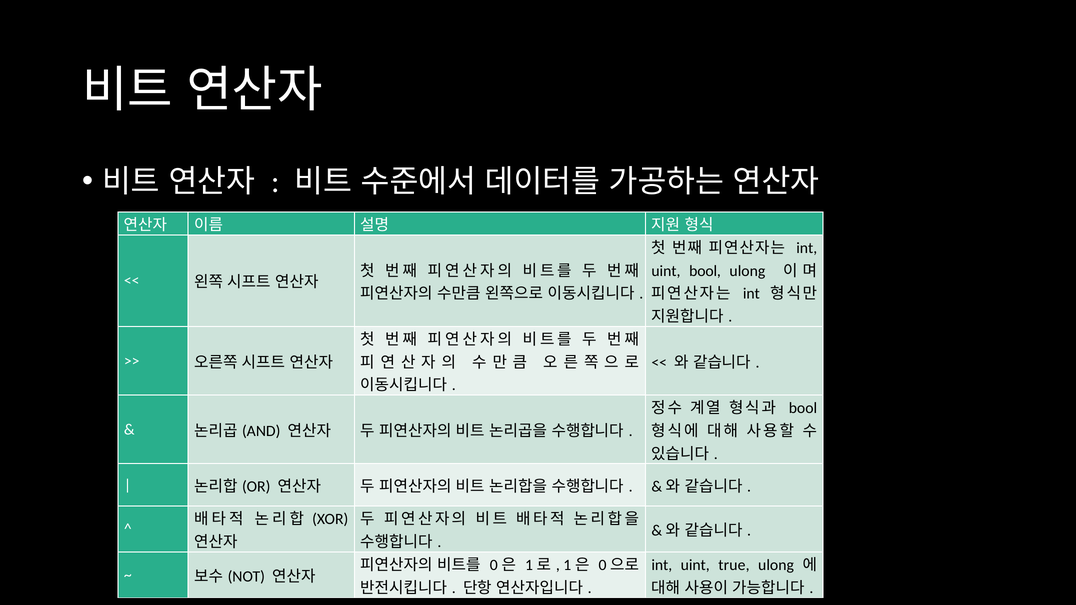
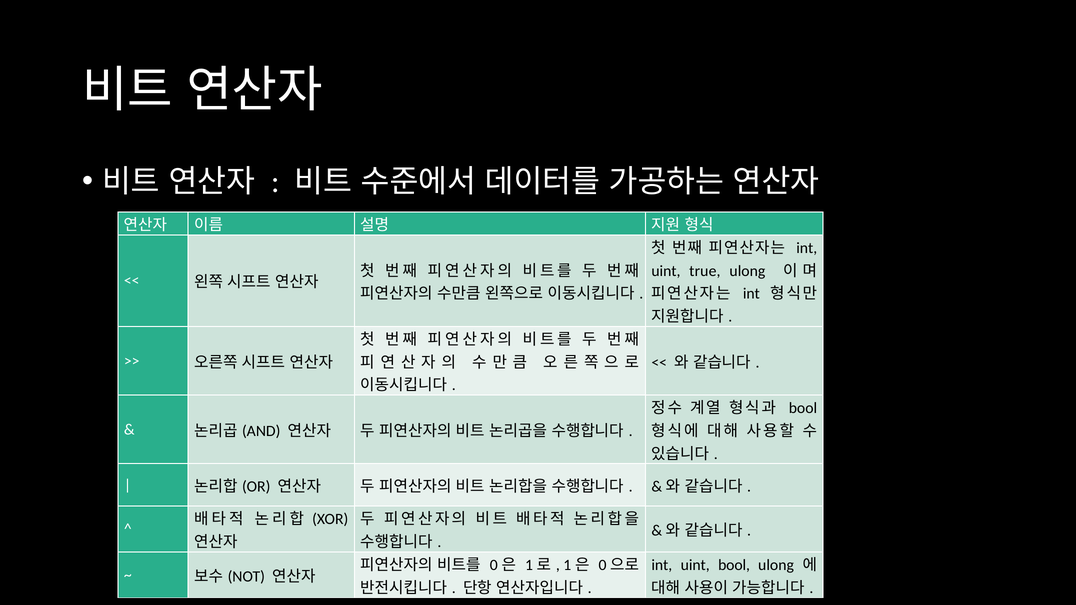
uint bool: bool -> true
uint true: true -> bool
